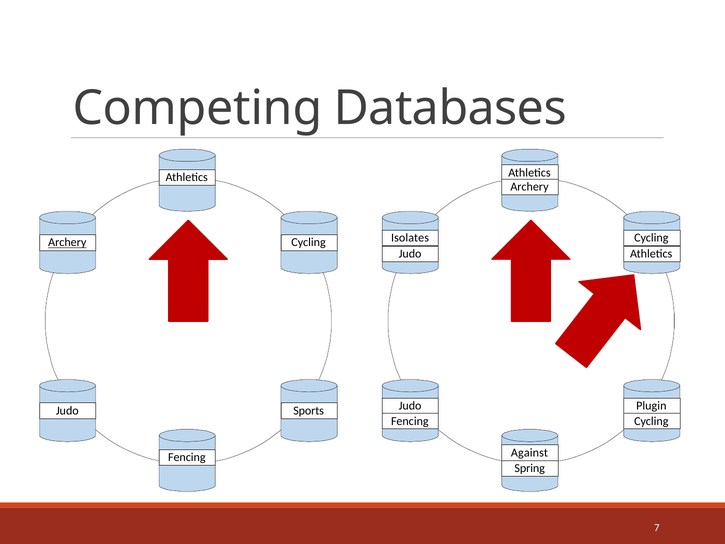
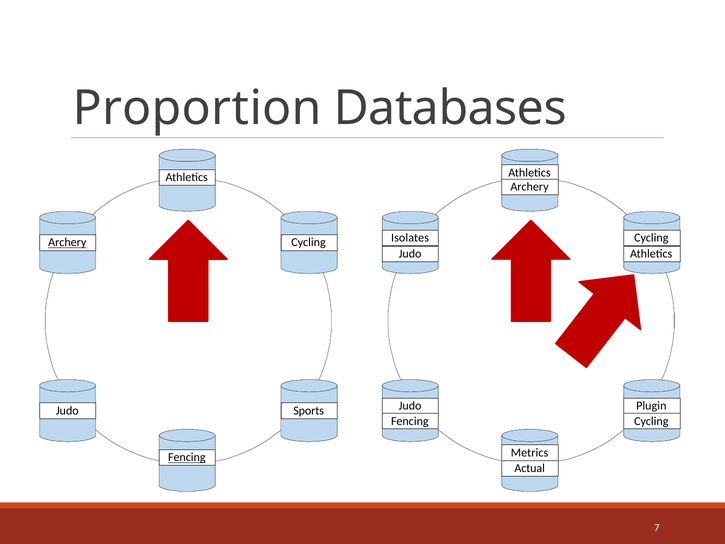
Competing: Competing -> Proportion
Against: Against -> Metrics
Fencing at (187, 457) underline: none -> present
Spring: Spring -> Actual
